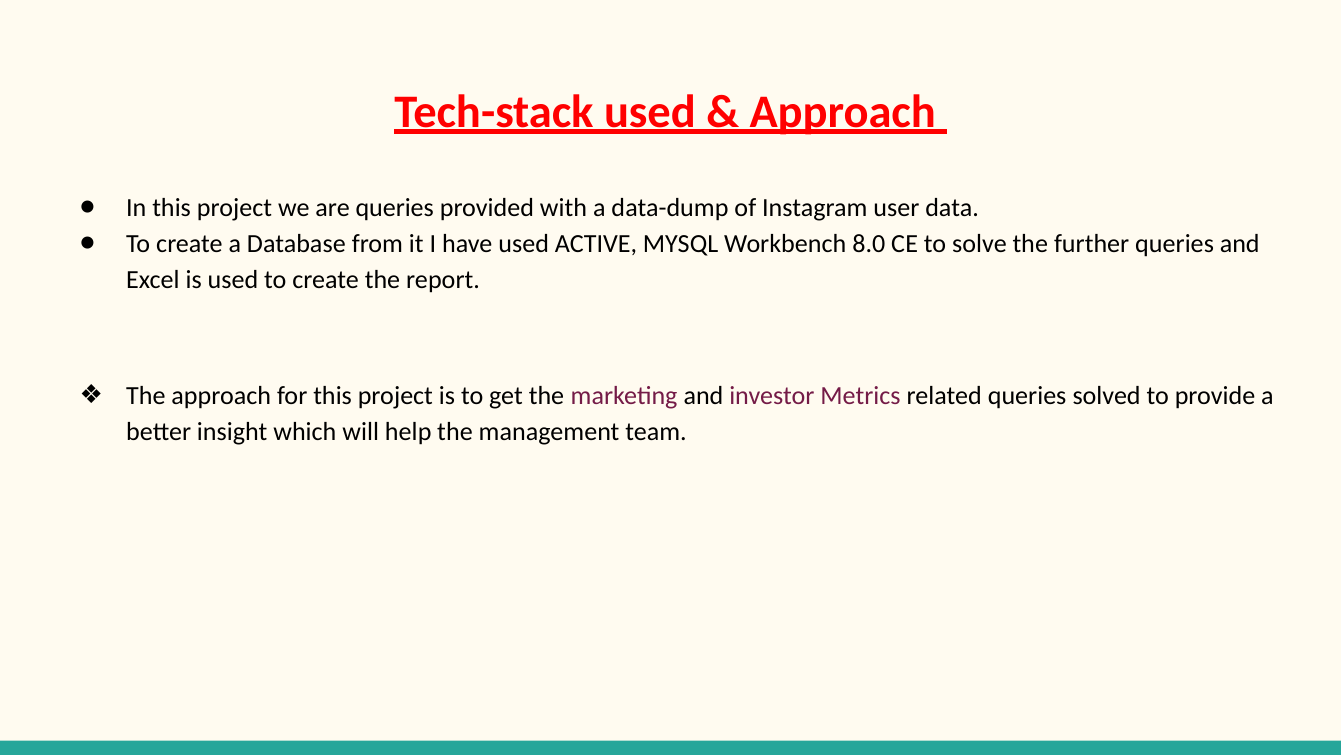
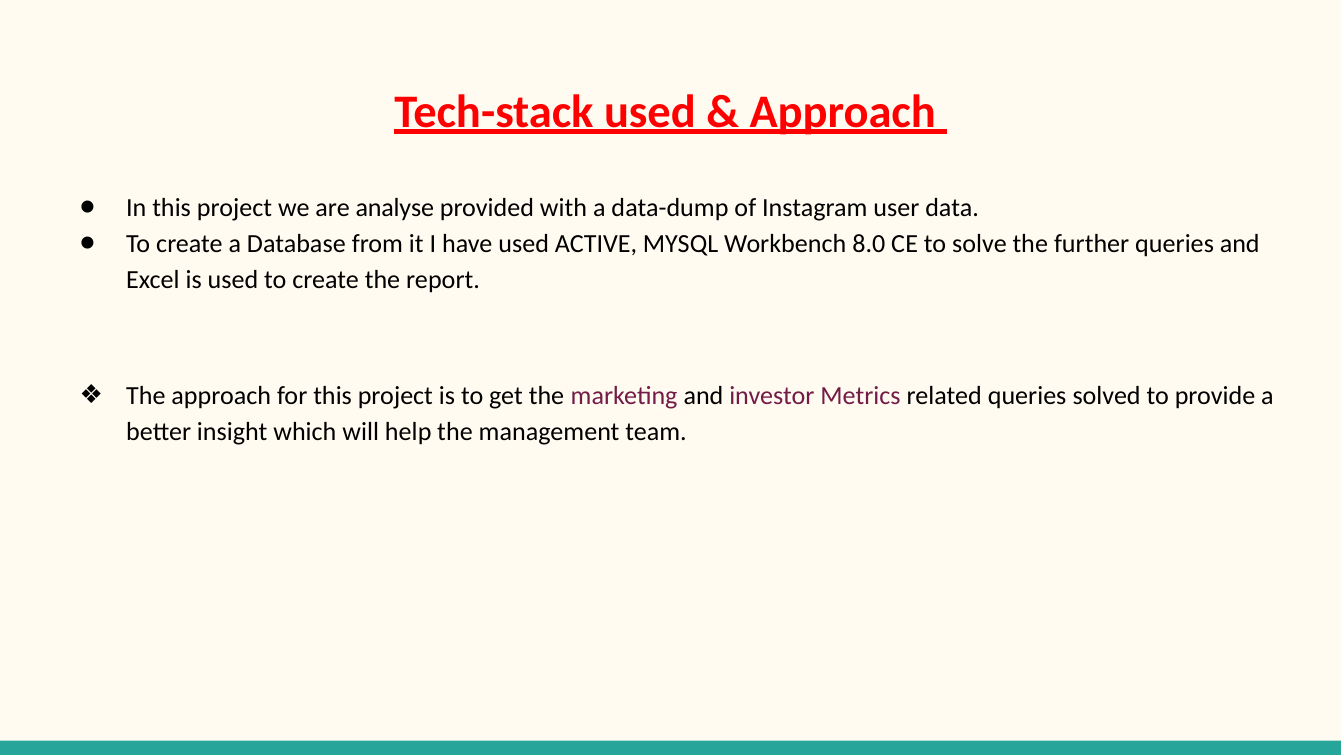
are queries: queries -> analyse
